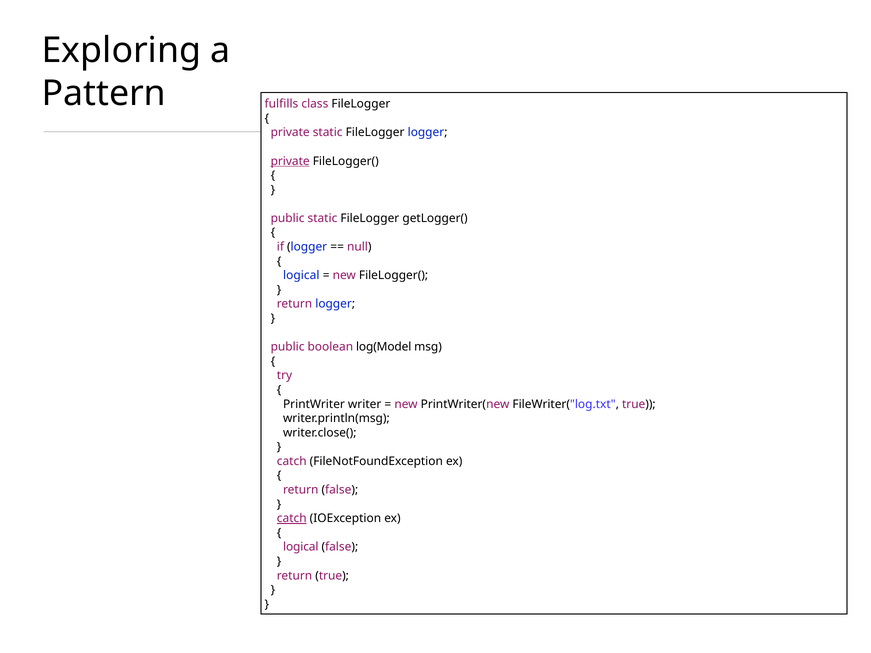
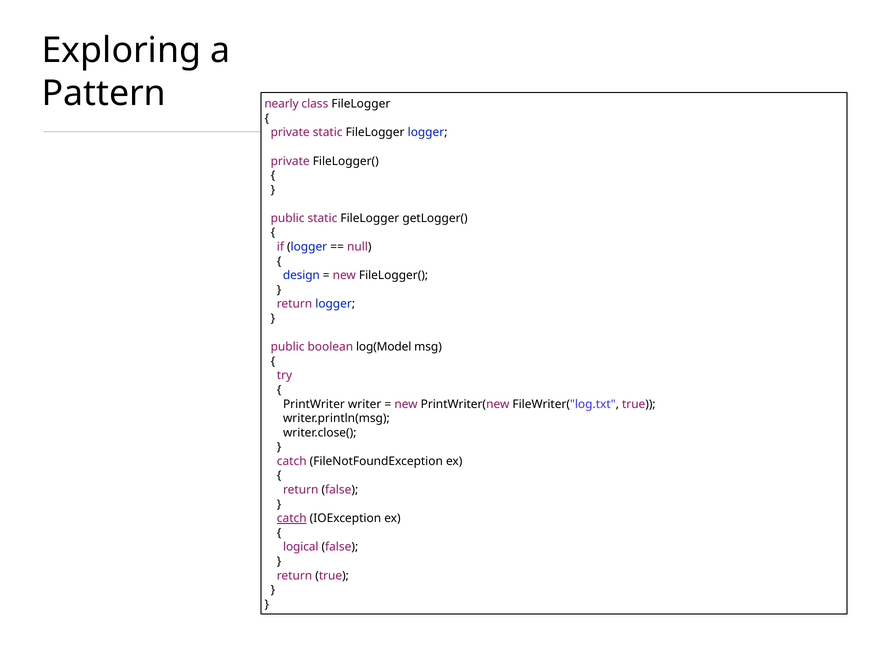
fulfills: fulfills -> nearly
private at (290, 161) underline: present -> none
logical at (301, 276): logical -> design
